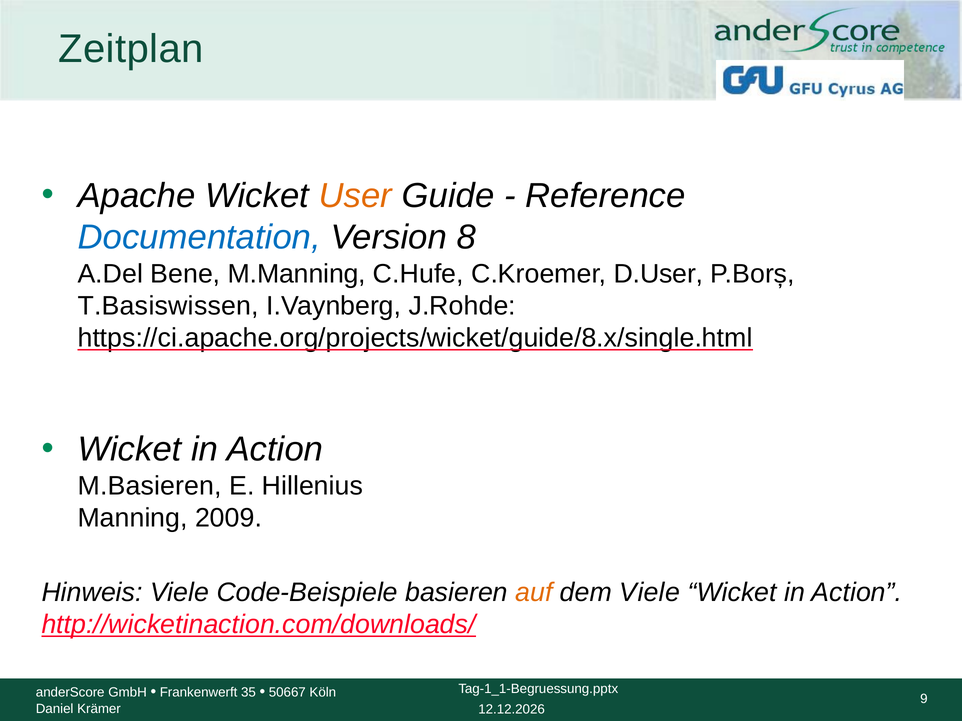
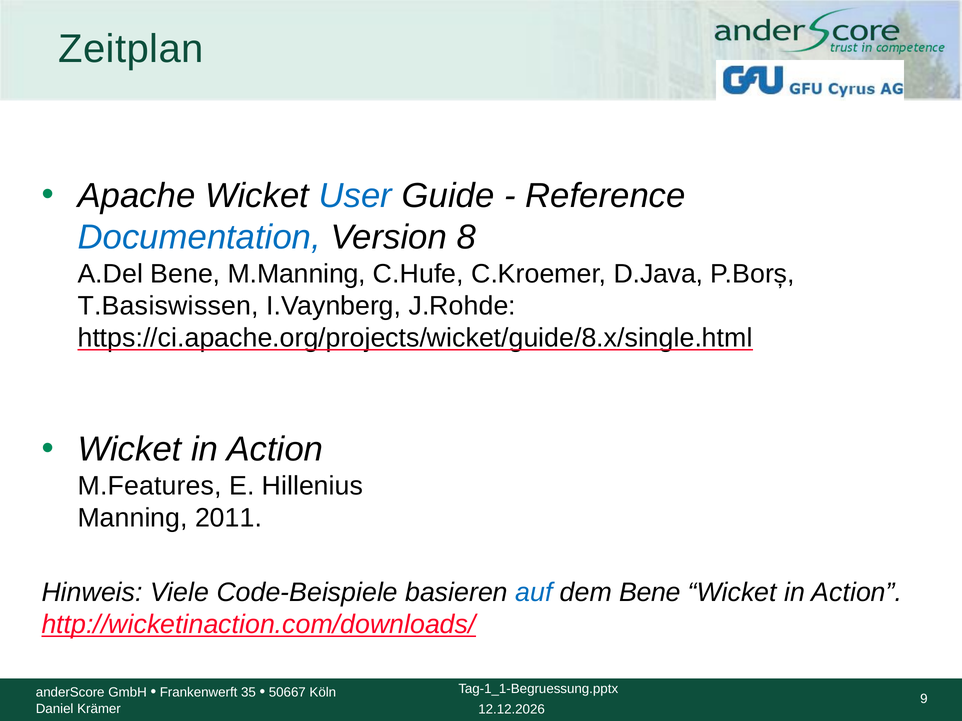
User colour: orange -> blue
D.User: D.User -> D.Java
M.Basieren: M.Basieren -> M.Features
2009: 2009 -> 2011
auf colour: orange -> blue
dem Viele: Viele -> Bene
